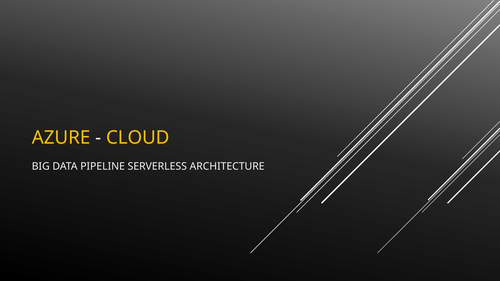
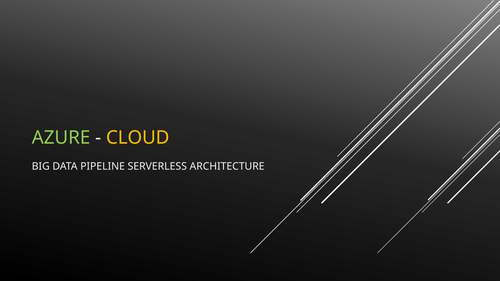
AZURE colour: yellow -> light green
